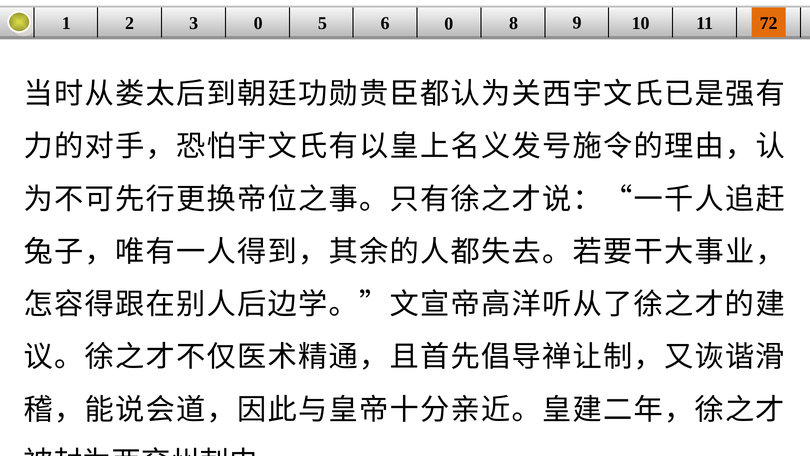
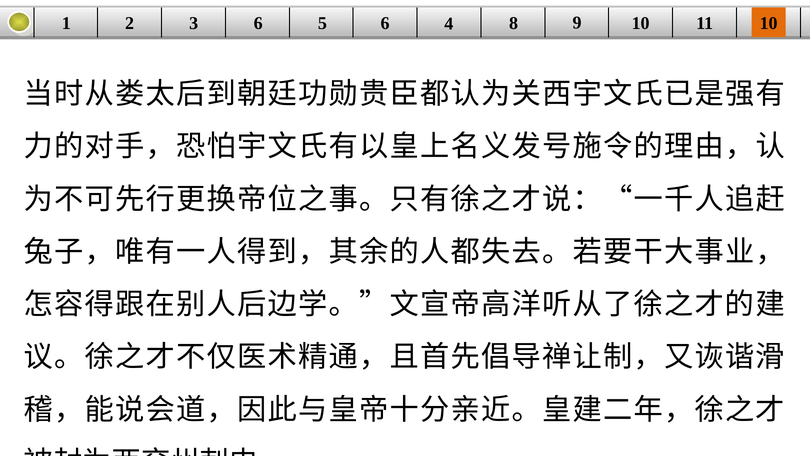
3 0: 0 -> 6
6 0: 0 -> 4
11 72: 72 -> 10
